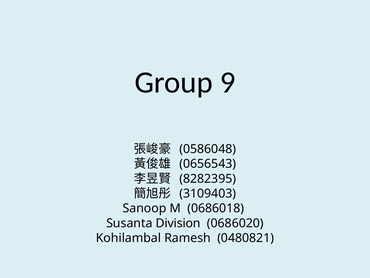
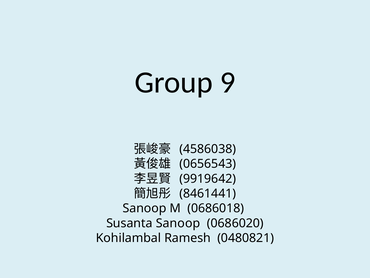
0586048: 0586048 -> 4586038
8282395: 8282395 -> 9919642
3109403: 3109403 -> 8461441
Susanta Division: Division -> Sanoop
